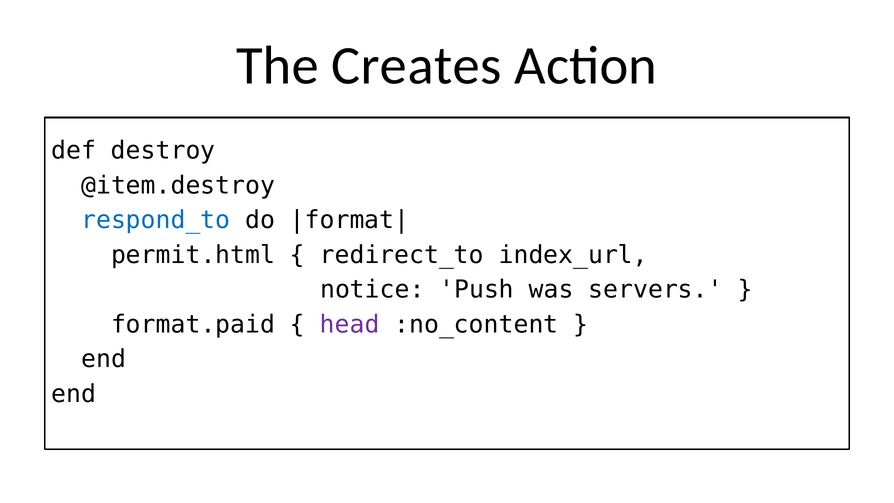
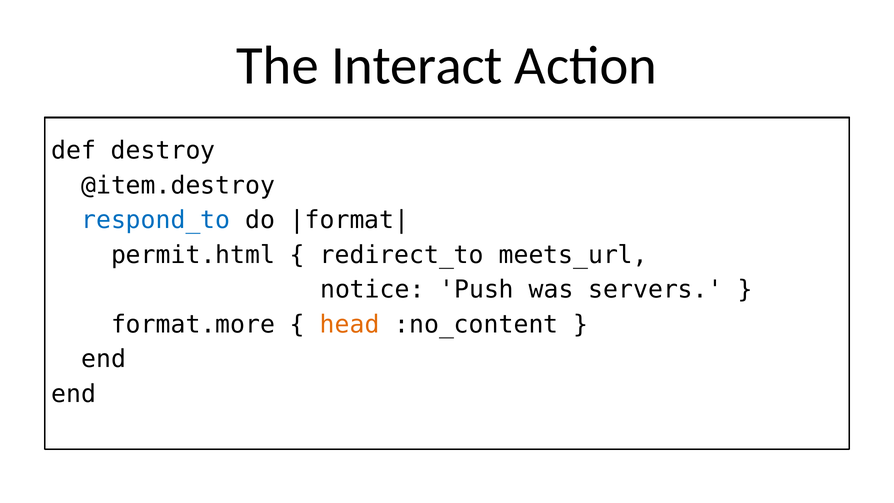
Creates: Creates -> Interact
index_url: index_url -> meets_url
format.paid: format.paid -> format.more
head colour: purple -> orange
